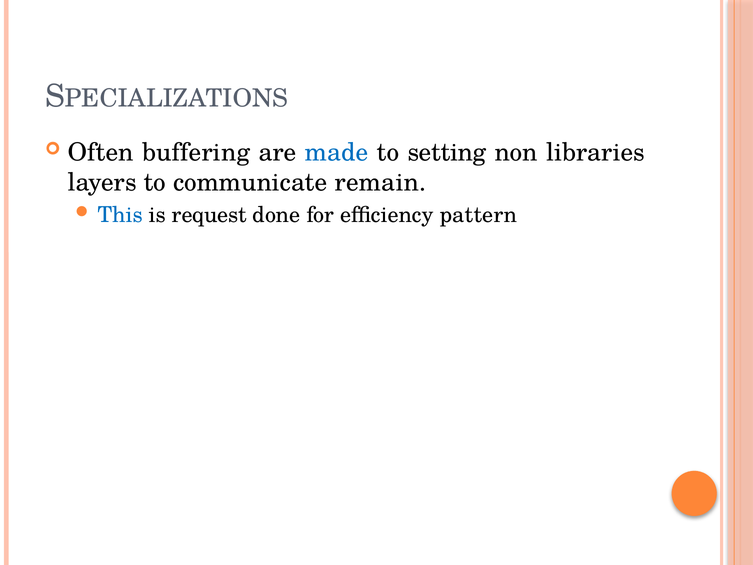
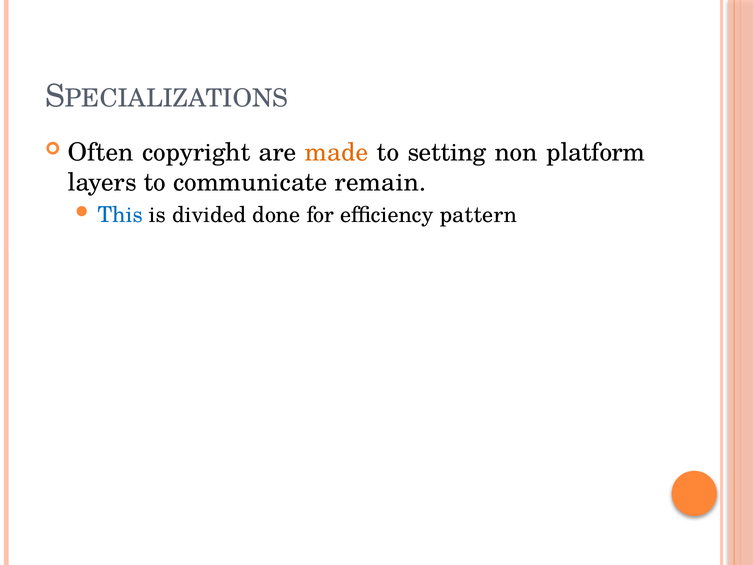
buffering: buffering -> copyright
made colour: blue -> orange
libraries: libraries -> platform
request: request -> divided
